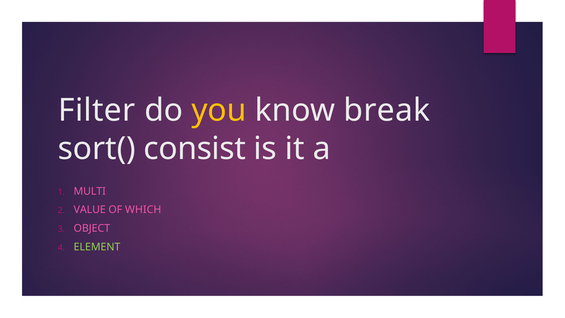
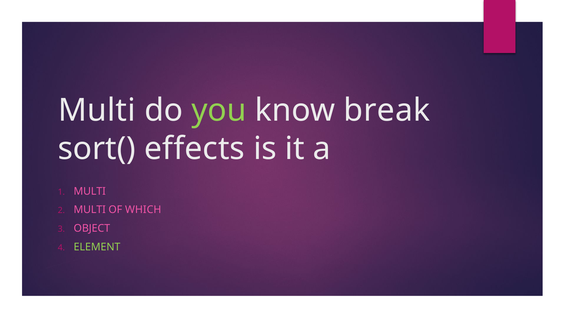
Filter at (97, 110): Filter -> Multi
you colour: yellow -> light green
consist: consist -> effects
VALUE at (90, 210): VALUE -> MULTI
